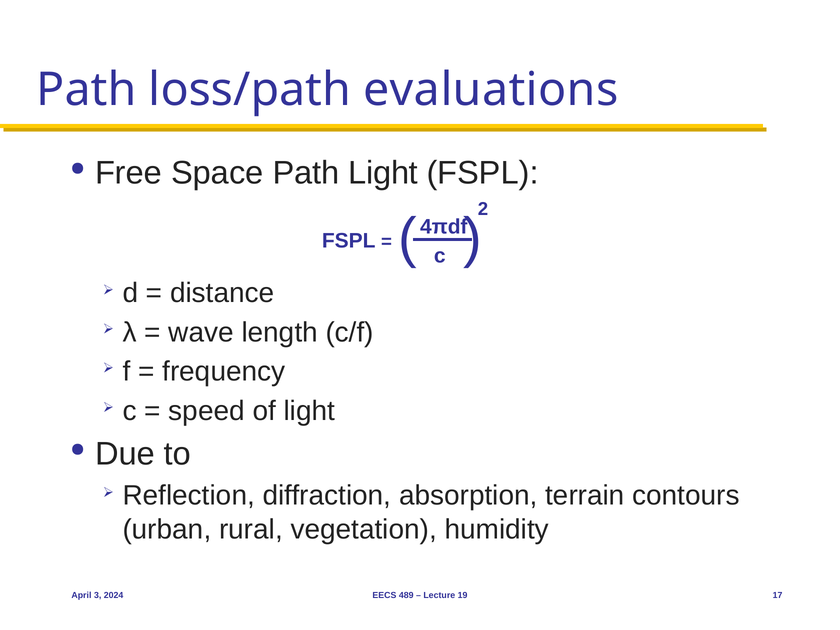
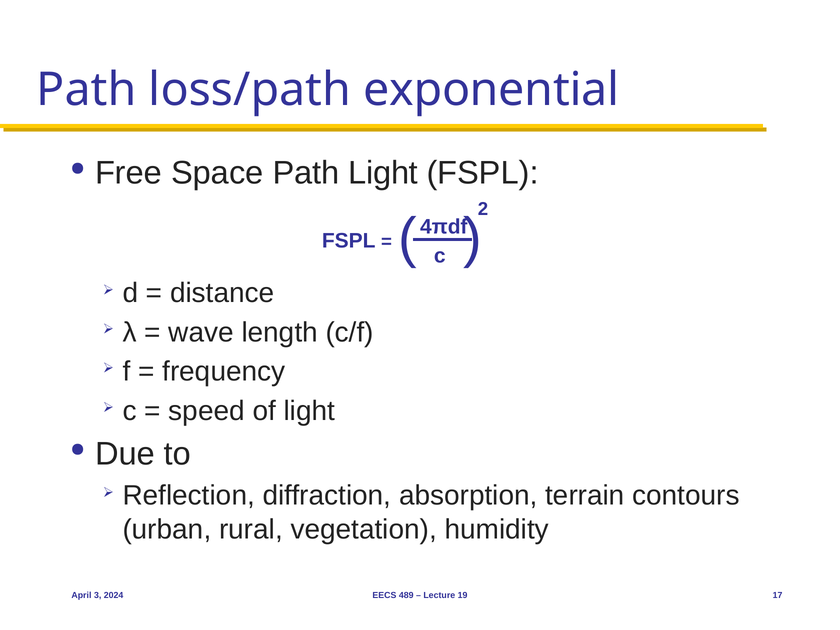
evaluations: evaluations -> exponential
